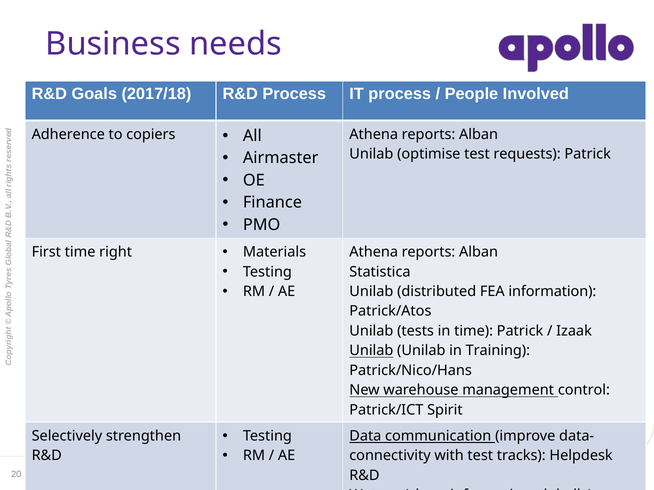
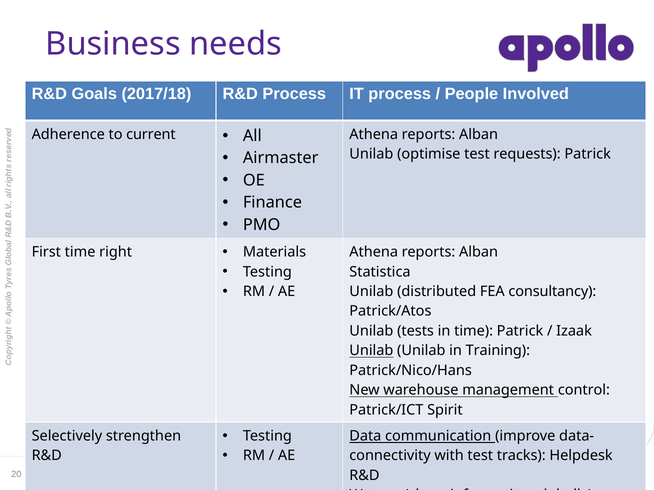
copiers: copiers -> current
FEA information: information -> consultancy
